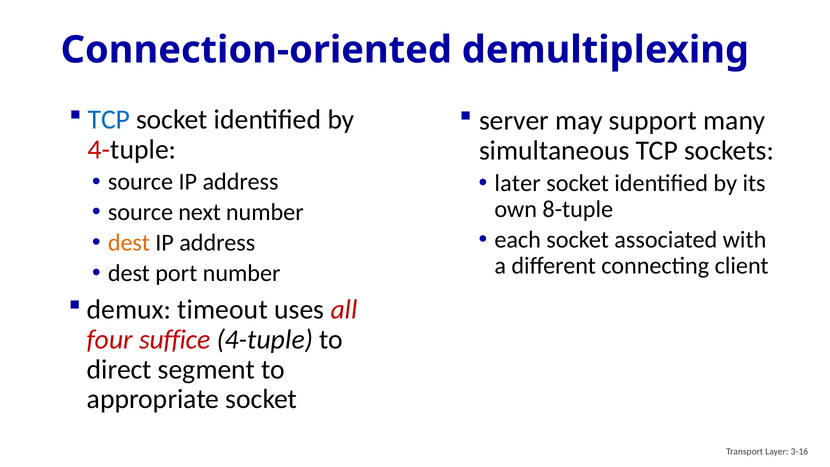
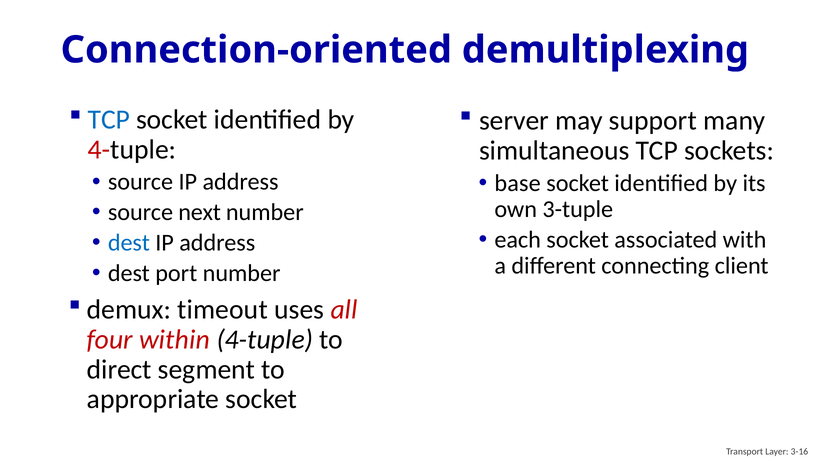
later: later -> base
8-tuple: 8-tuple -> 3-tuple
dest at (129, 243) colour: orange -> blue
suffice: suffice -> within
